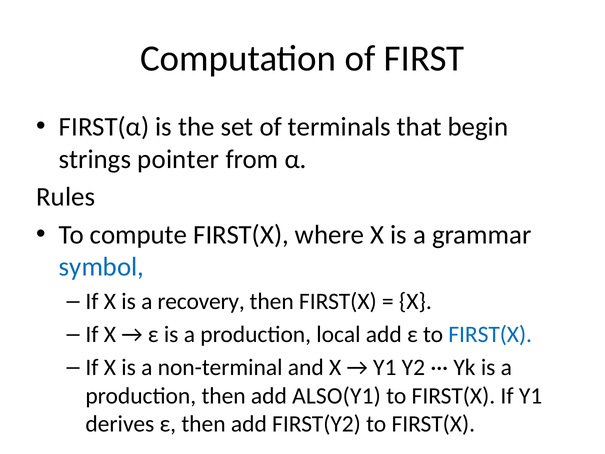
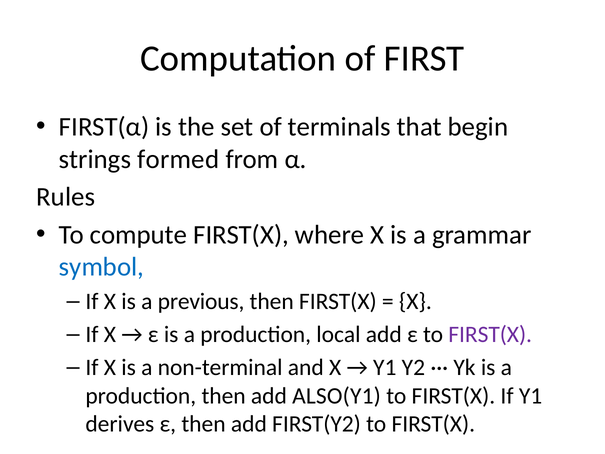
pointer: pointer -> formed
recovery: recovery -> previous
FIRST(X at (490, 334) colour: blue -> purple
